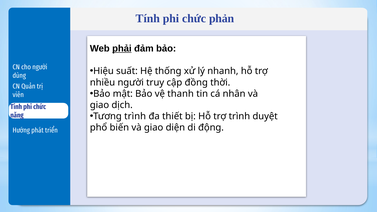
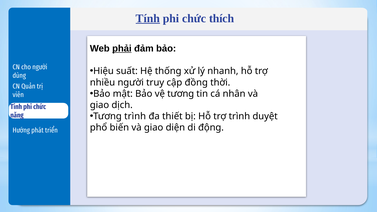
Tính at (148, 18) underline: none -> present
phản: phản -> thích
vệ thanh: thanh -> tương
